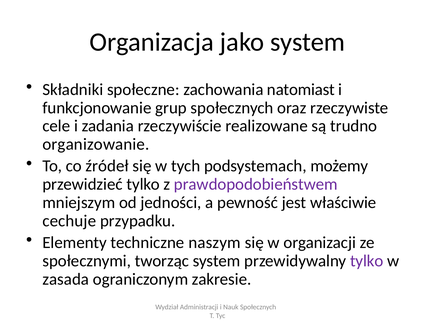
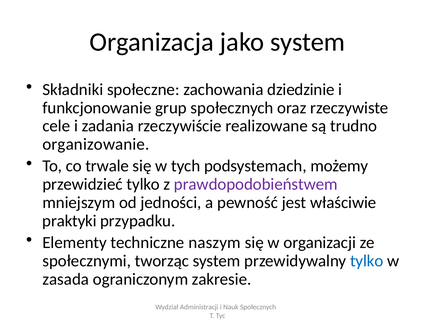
natomiast: natomiast -> dziedzinie
źródeł: źródeł -> trwale
cechuje: cechuje -> praktyki
tylko at (367, 261) colour: purple -> blue
